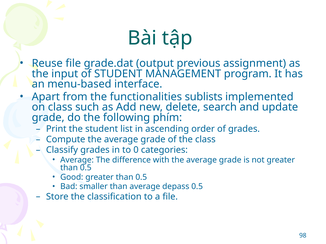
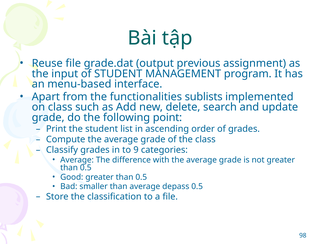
phím: phím -> point
0: 0 -> 9
